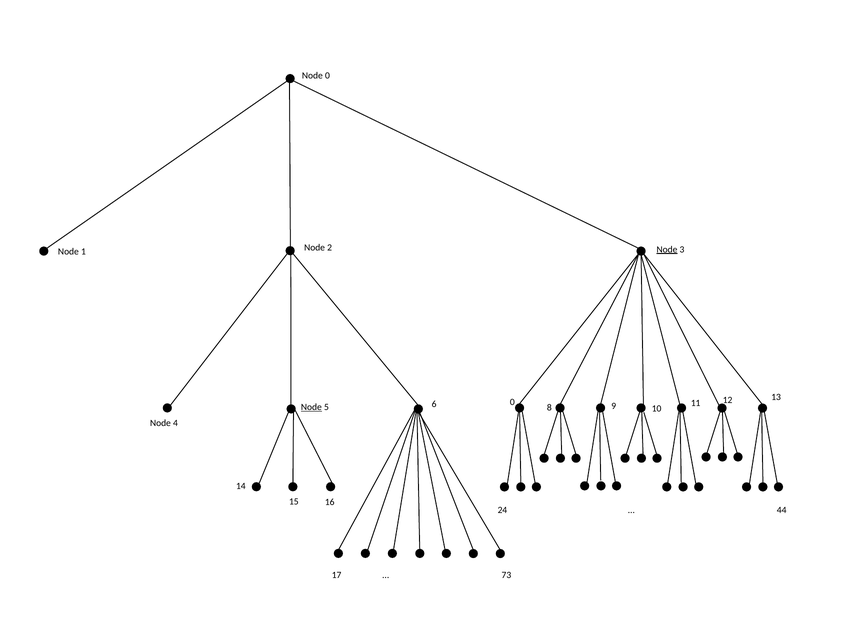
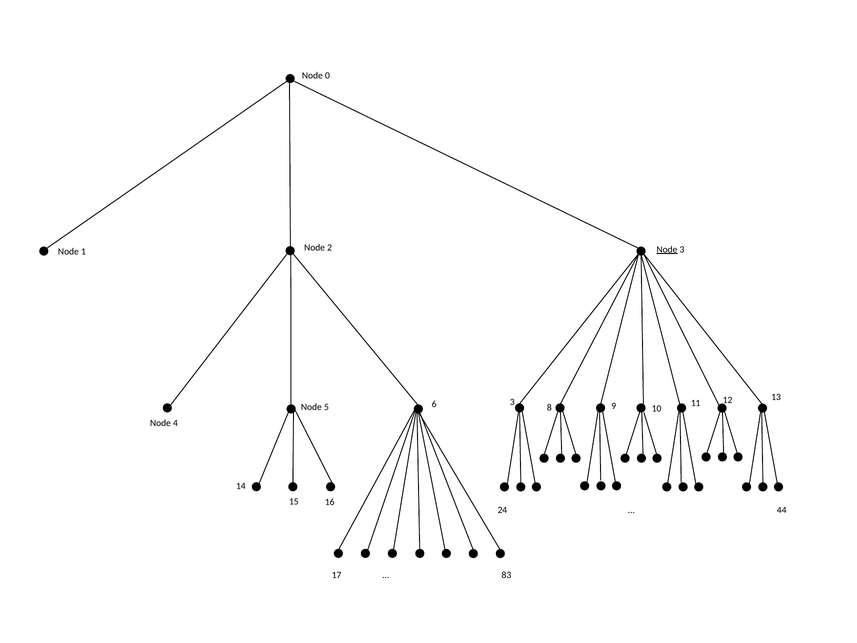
6 0: 0 -> 3
Node at (311, 407) underline: present -> none
73: 73 -> 83
